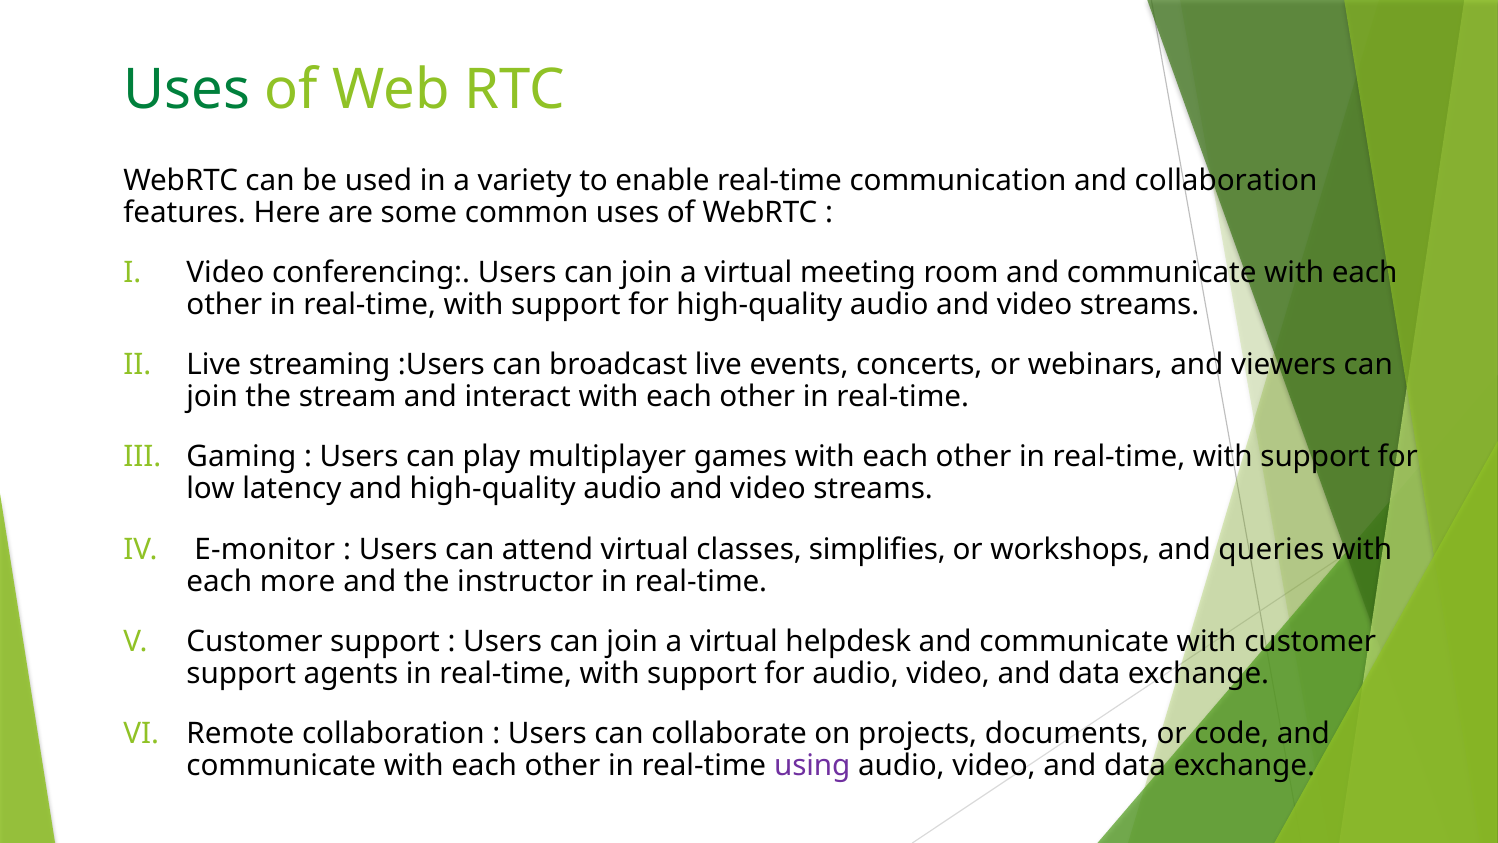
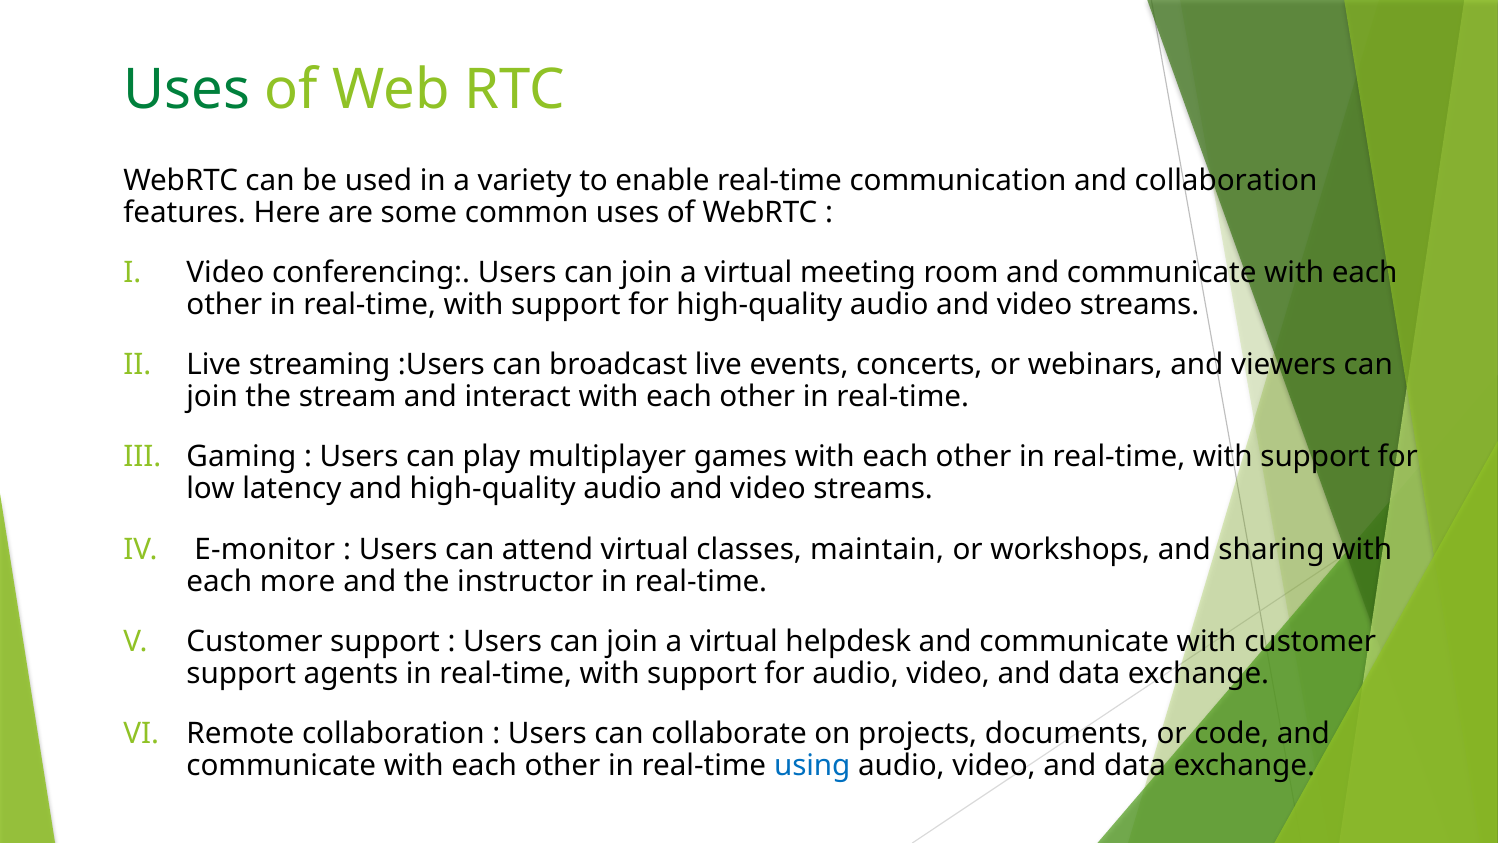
simplifies: simplifies -> maintain
queries: queries -> sharing
using colour: purple -> blue
